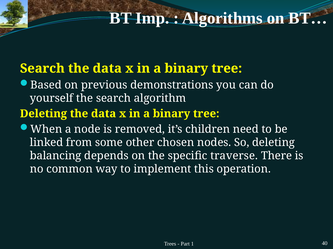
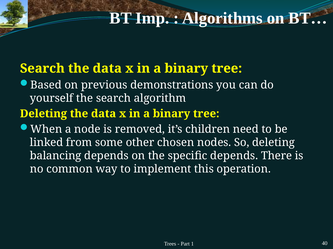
specific traverse: traverse -> depends
